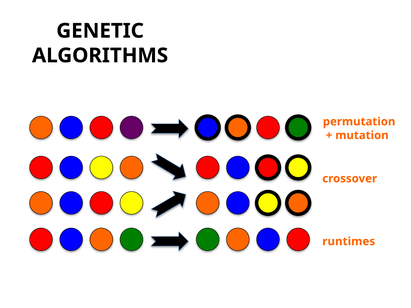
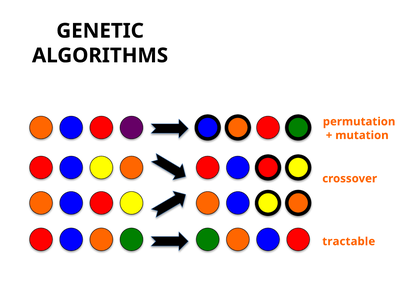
runtimes: runtimes -> tractable
